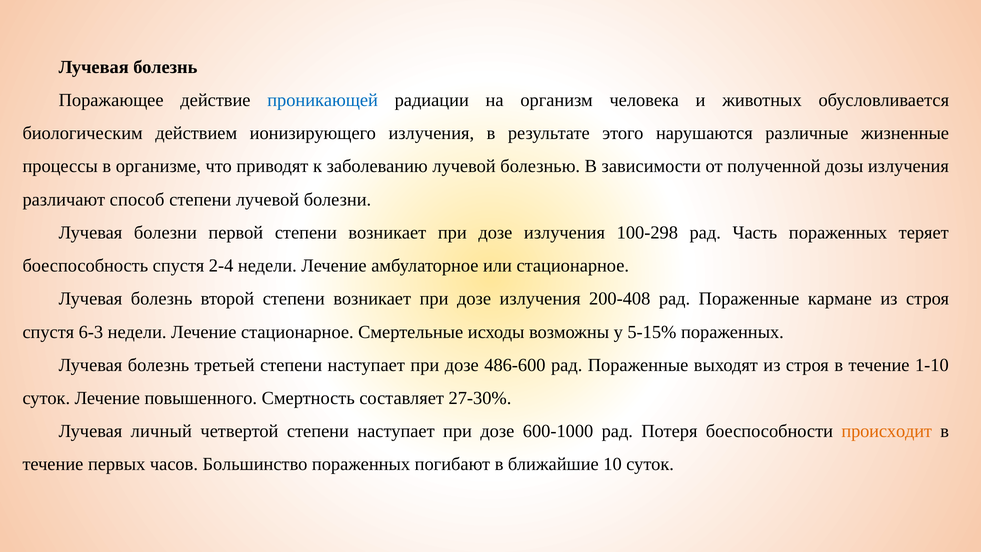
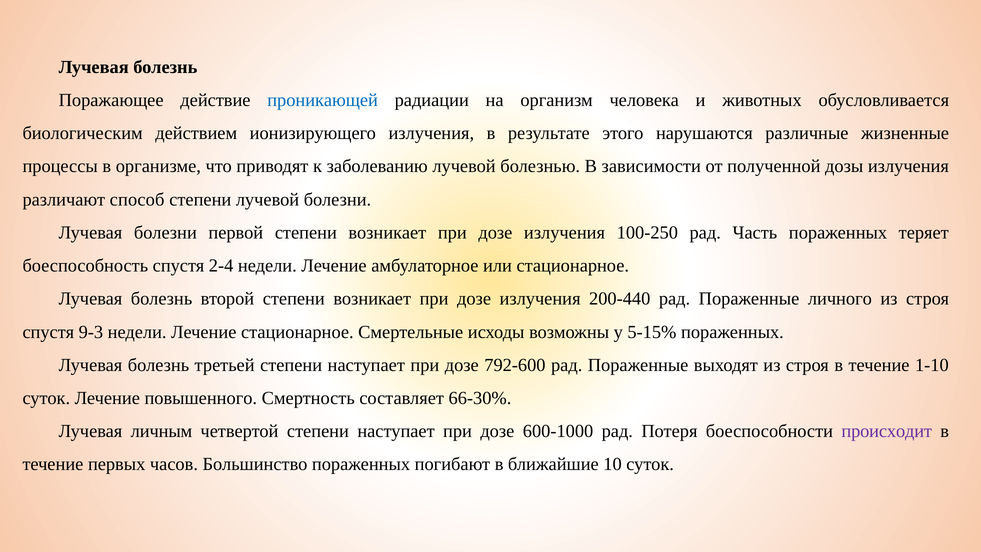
100-298: 100-298 -> 100-250
200-408: 200-408 -> 200-440
кармане: кармане -> личного
6-3: 6-3 -> 9-3
486-600: 486-600 -> 792-600
27-30%: 27-30% -> 66-30%
личный: личный -> личным
происходит colour: orange -> purple
